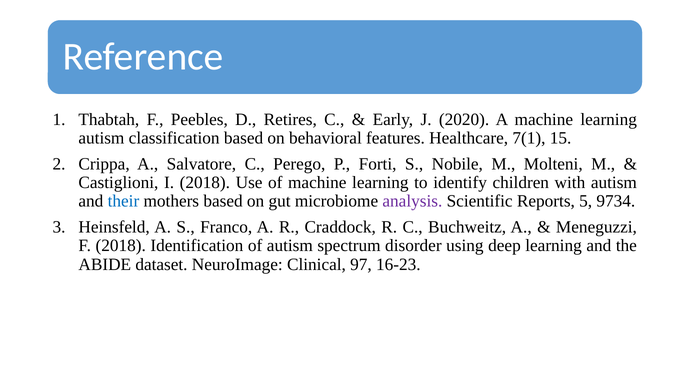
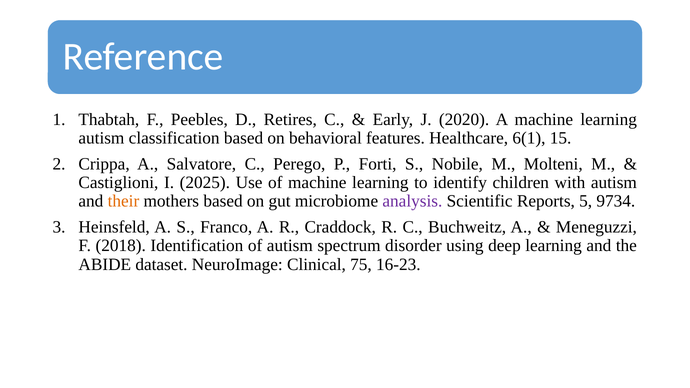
7(1: 7(1 -> 6(1
I 2018: 2018 -> 2025
their colour: blue -> orange
97: 97 -> 75
